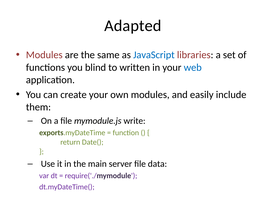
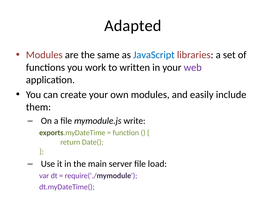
blind: blind -> work
web colour: blue -> purple
data: data -> load
